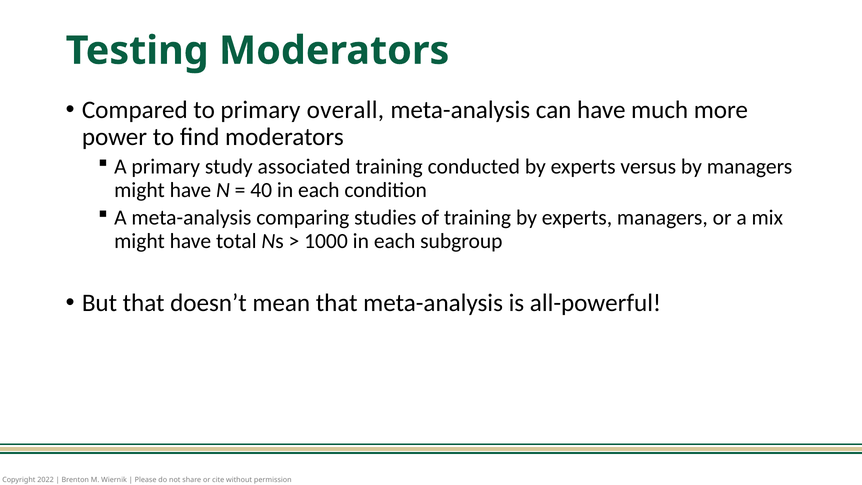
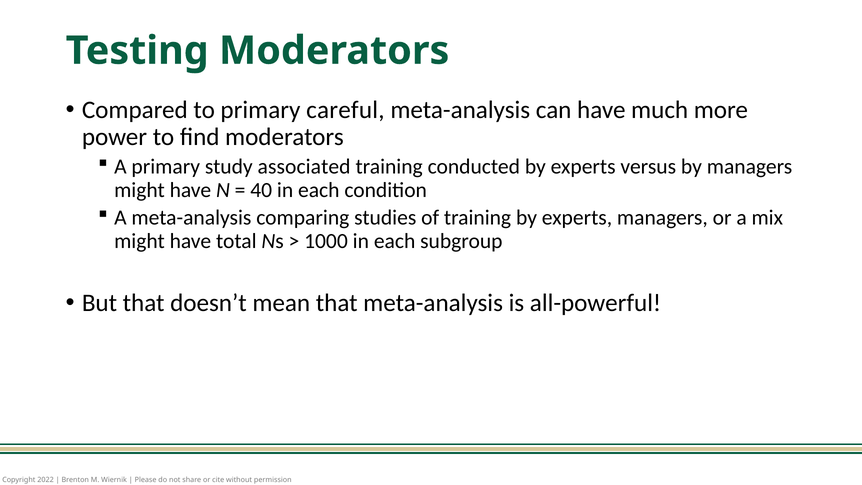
overall: overall -> careful
